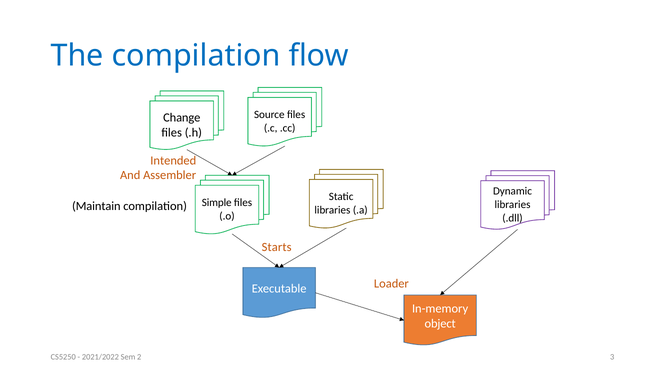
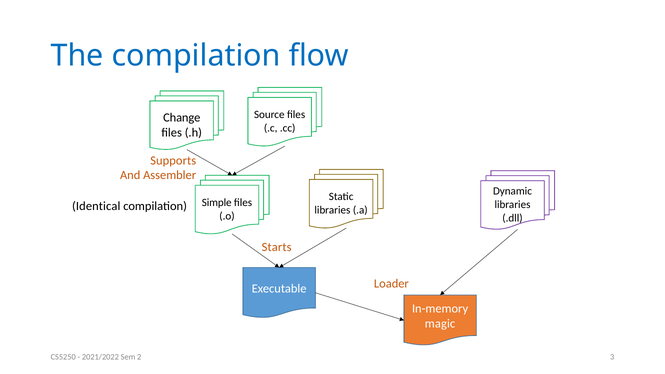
Intended: Intended -> Supports
Maintain: Maintain -> Identical
object: object -> magic
